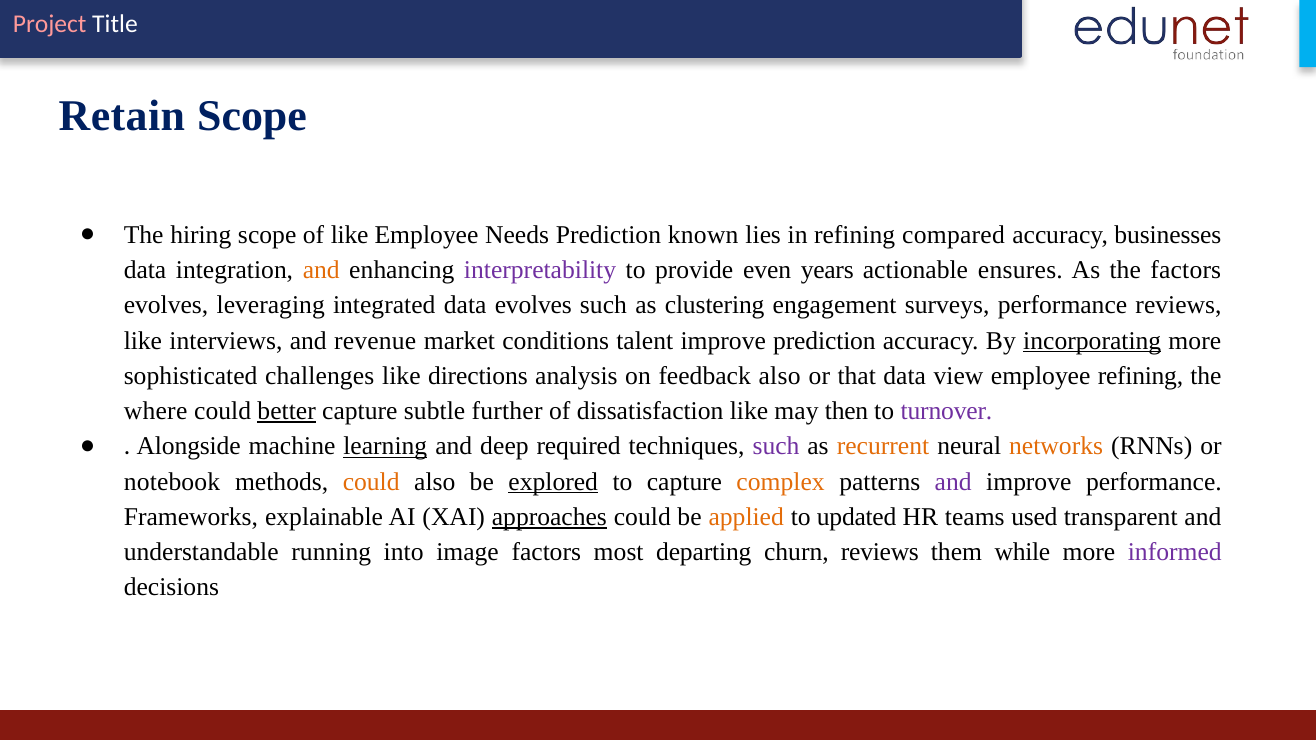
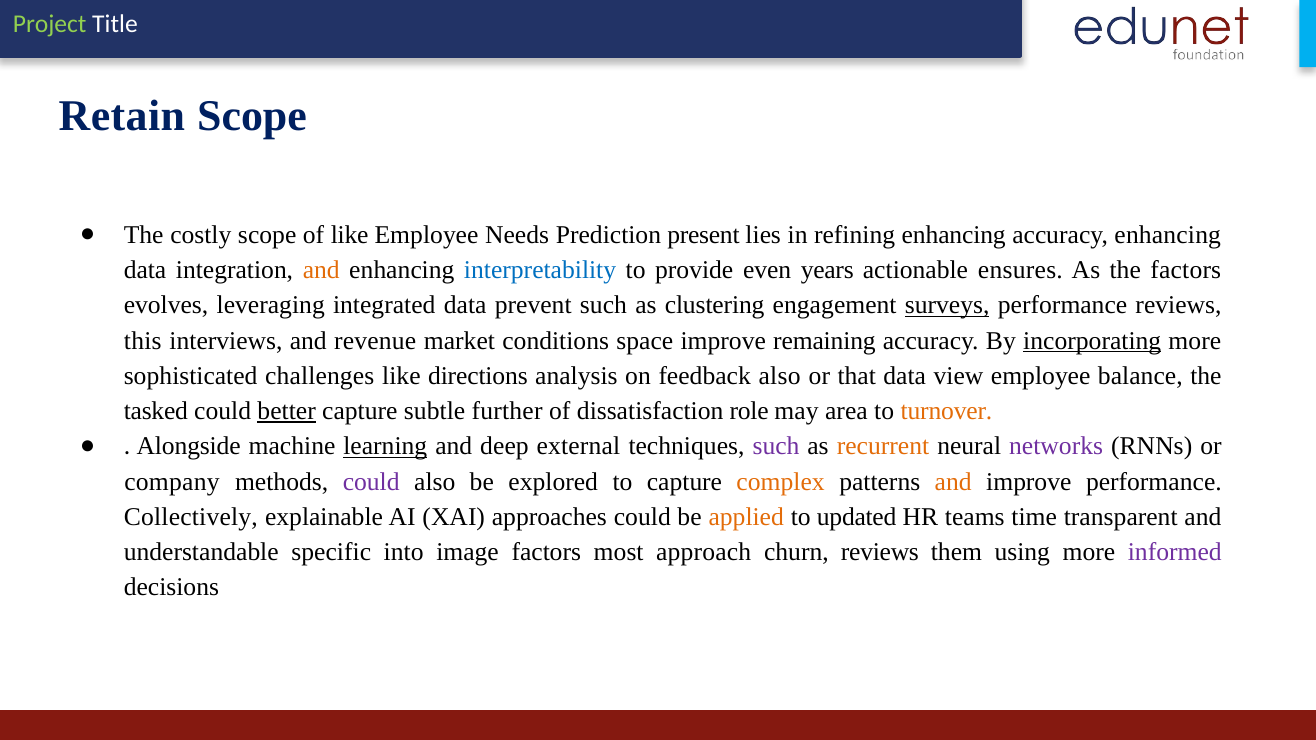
Project colour: pink -> light green
hiring: hiring -> costly
known: known -> present
refining compared: compared -> enhancing
accuracy businesses: businesses -> enhancing
interpretability colour: purple -> blue
data evolves: evolves -> prevent
surveys underline: none -> present
like at (143, 341): like -> this
talent: talent -> space
improve prediction: prediction -> remaining
employee refining: refining -> balance
where: where -> tasked
dissatisfaction like: like -> role
then: then -> area
turnover colour: purple -> orange
required: required -> external
networks colour: orange -> purple
notebook: notebook -> company
could at (371, 482) colour: orange -> purple
explored underline: present -> none
and at (953, 482) colour: purple -> orange
Frameworks: Frameworks -> Collectively
approaches underline: present -> none
used: used -> time
running: running -> specific
departing: departing -> approach
while: while -> using
